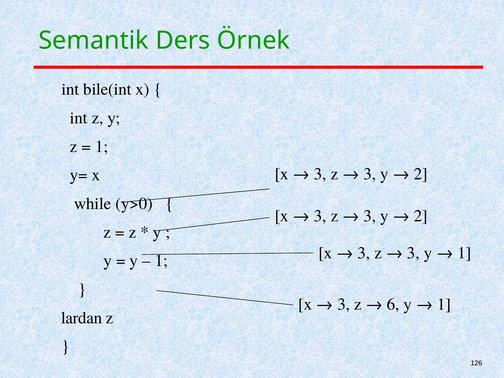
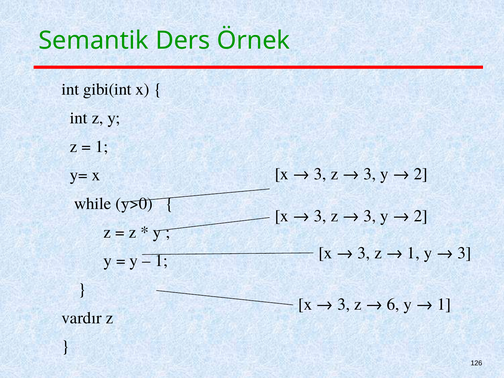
bile(int: bile(int -> gibi(int
3 at (413, 253): 3 -> 1
1 at (464, 253): 1 -> 3
lardan: lardan -> vardır
